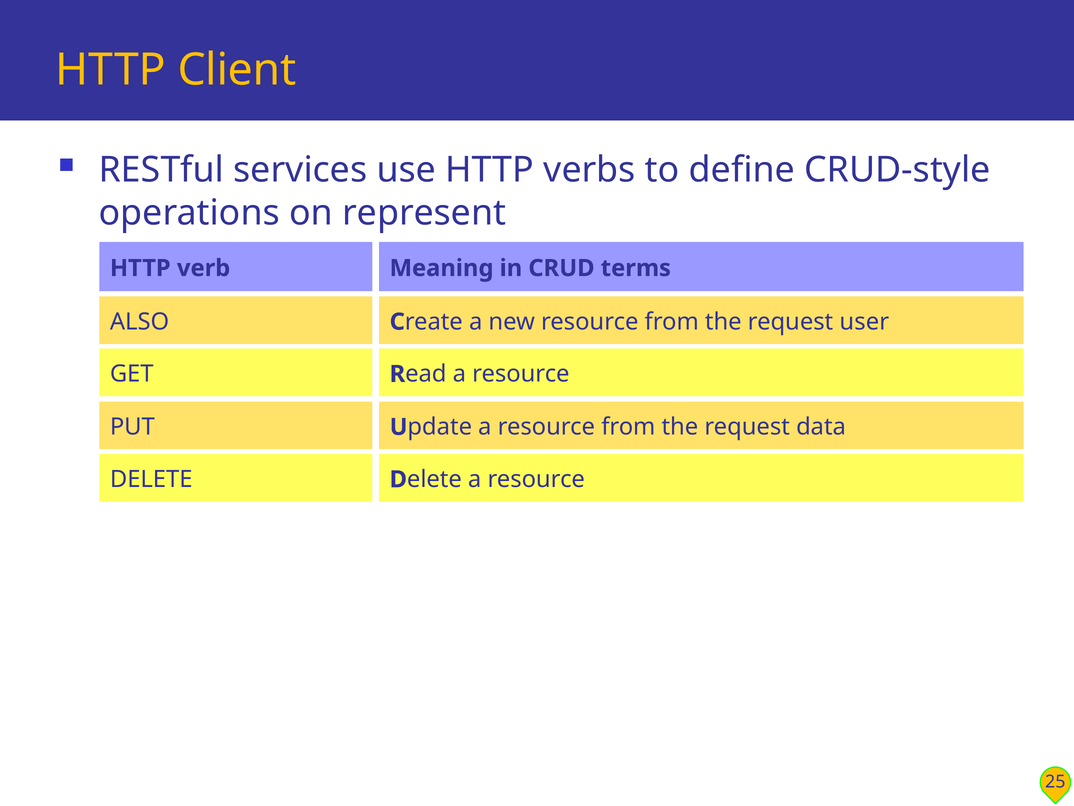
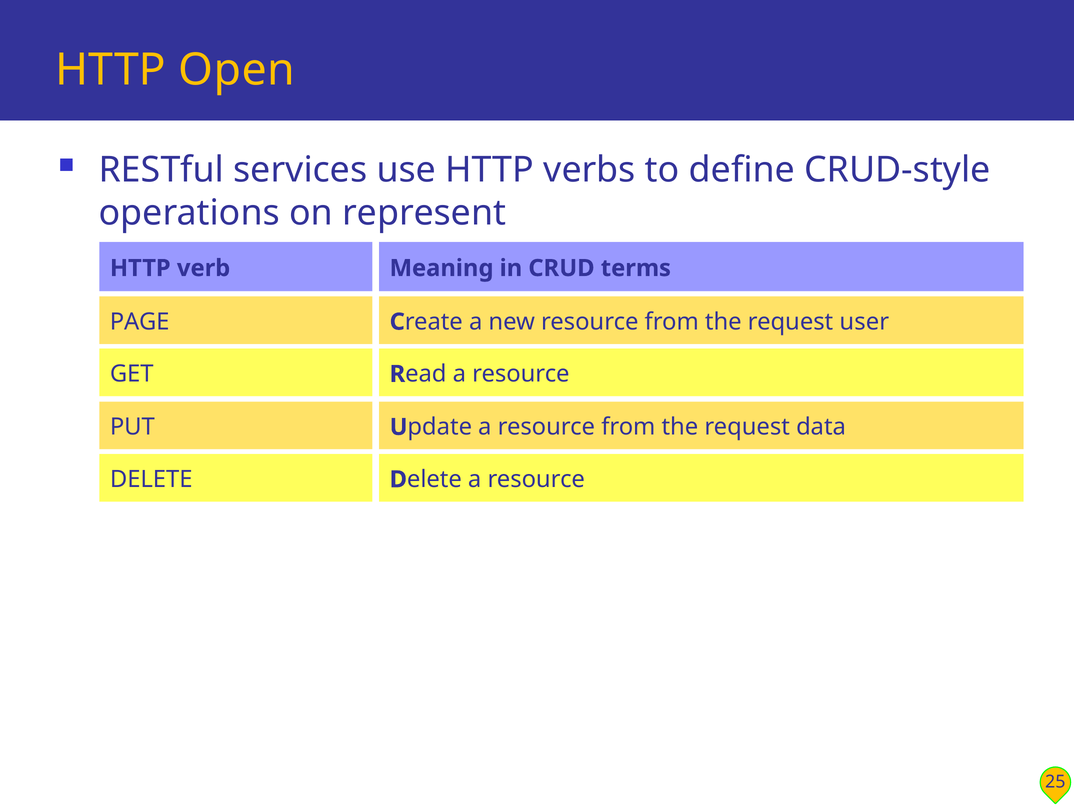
Client: Client -> Open
ALSO: ALSO -> PAGE
